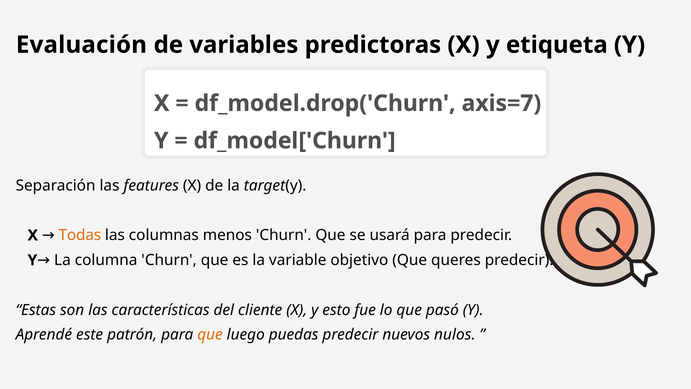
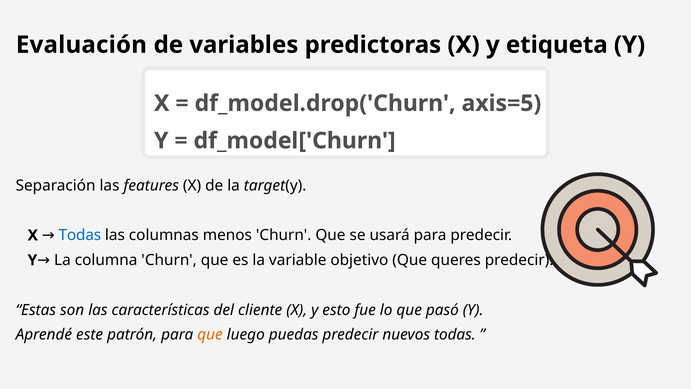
axis=7: axis=7 -> axis=5
Todas at (80, 235) colour: orange -> blue
nuevos nulos: nulos -> todas
